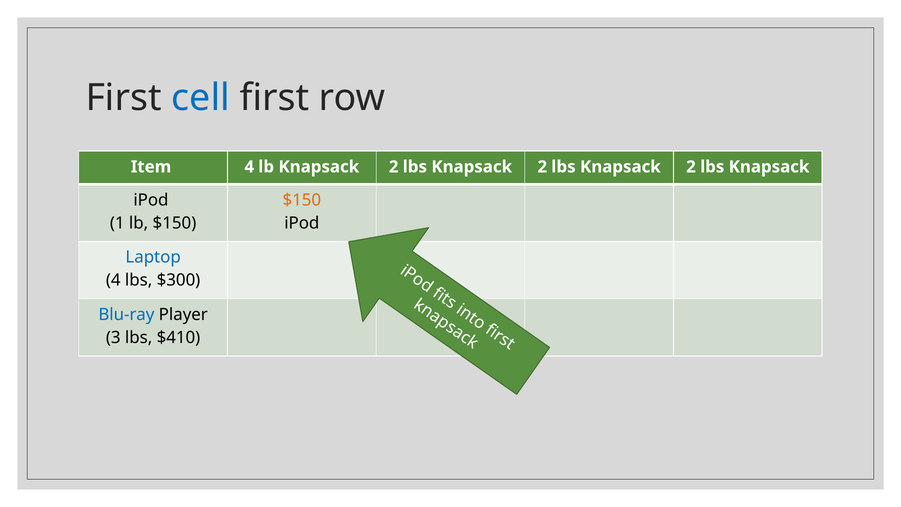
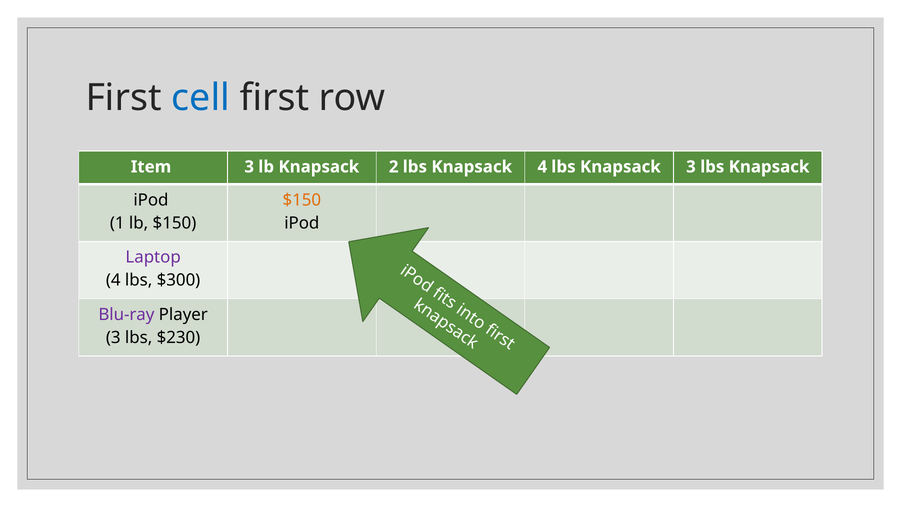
Item 4: 4 -> 3
2 at (542, 167): 2 -> 4
2 at (691, 167): 2 -> 3
Laptop colour: blue -> purple
Blu-ray colour: blue -> purple
$410: $410 -> $230
